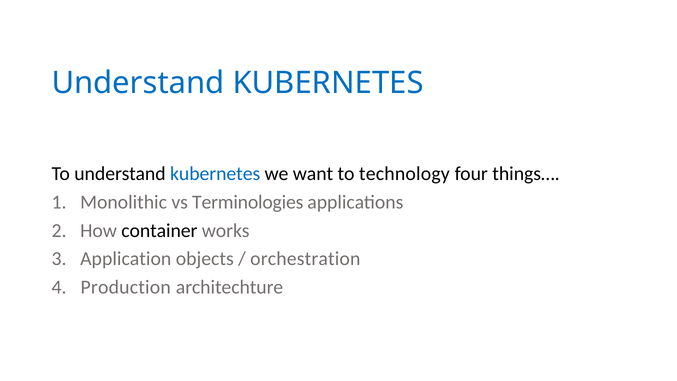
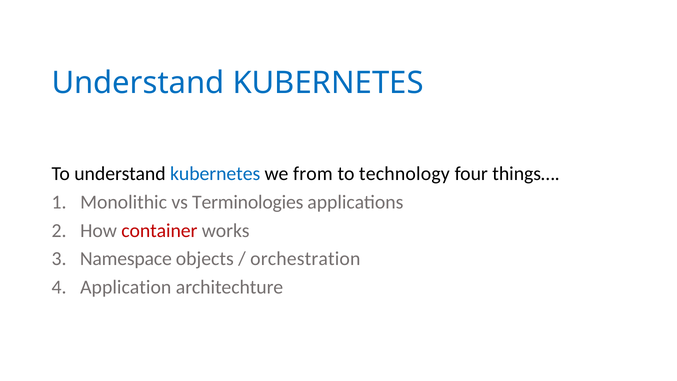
want: want -> from
container colour: black -> red
Application: Application -> Namespace
Production: Production -> Application
